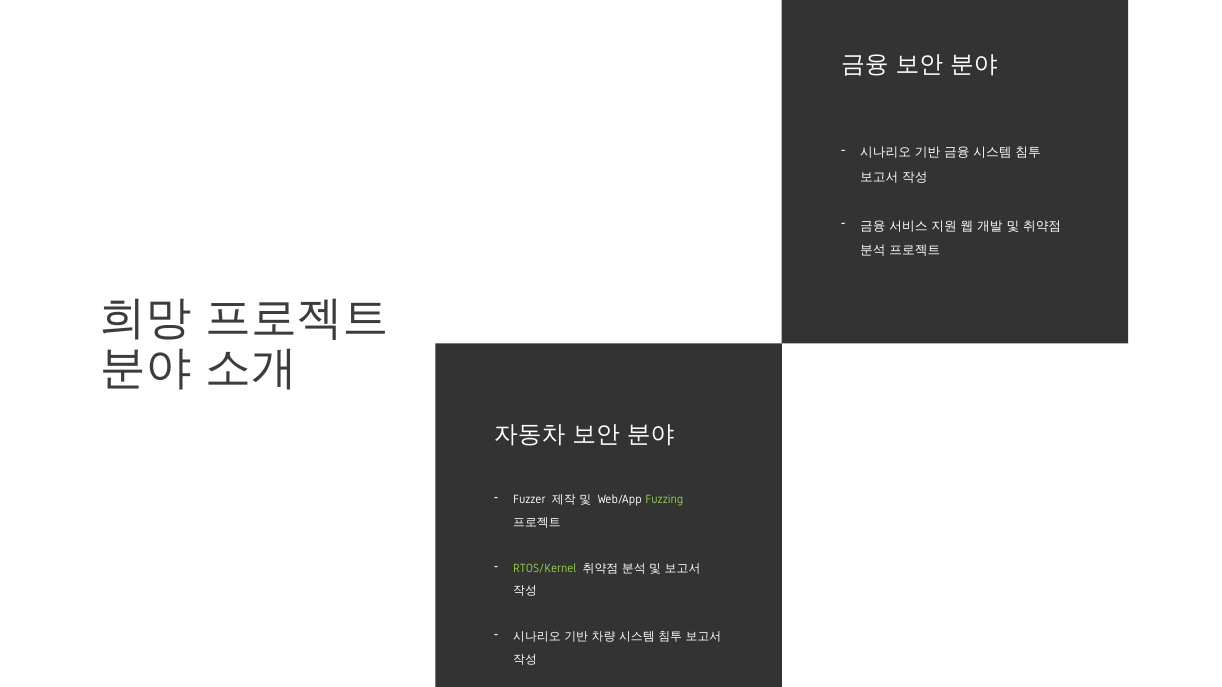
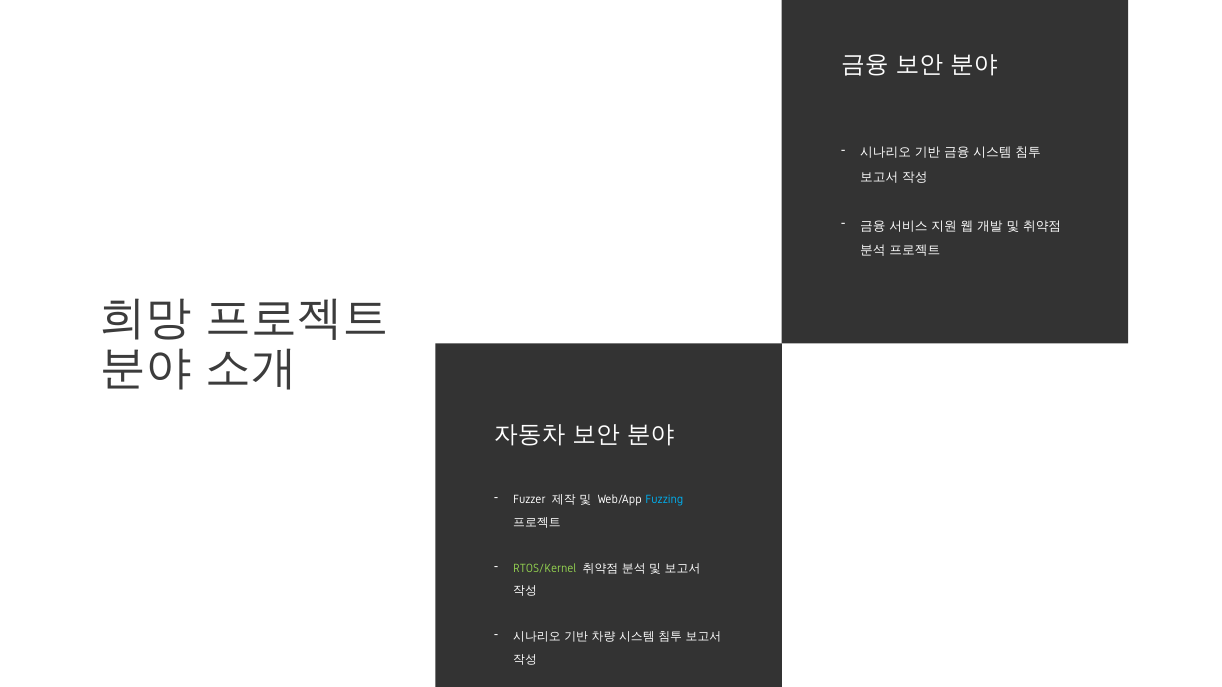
Fuzzing colour: light green -> light blue
